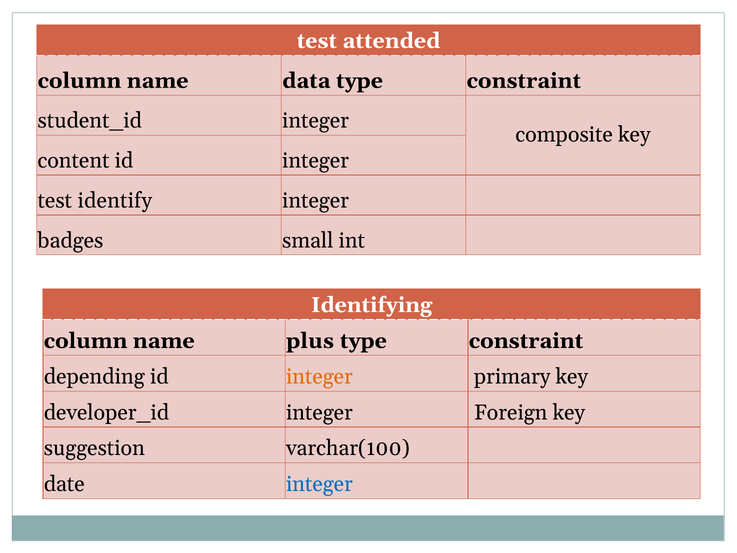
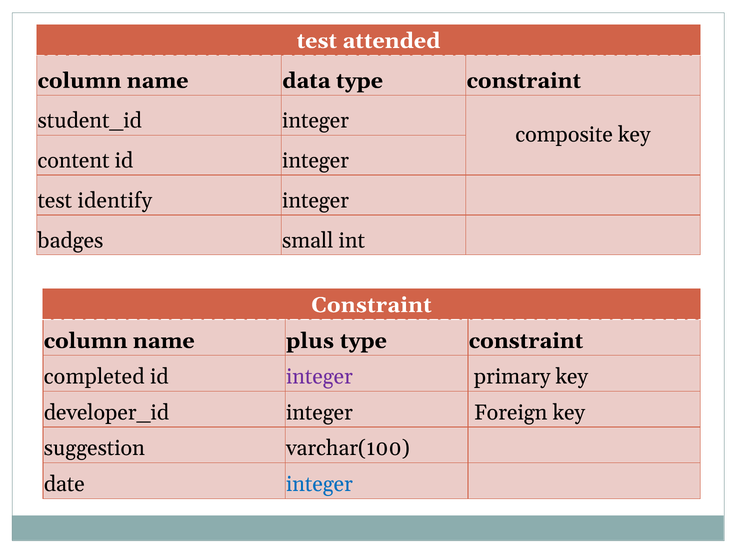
Identifying at (372, 305): Identifying -> Constraint
depending: depending -> completed
integer at (319, 376) colour: orange -> purple
